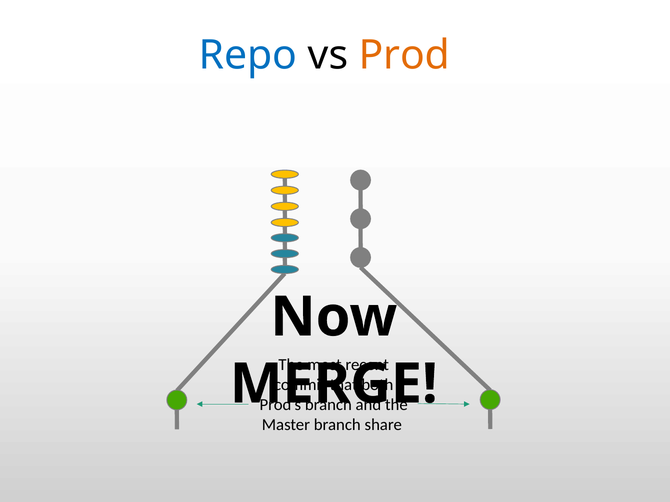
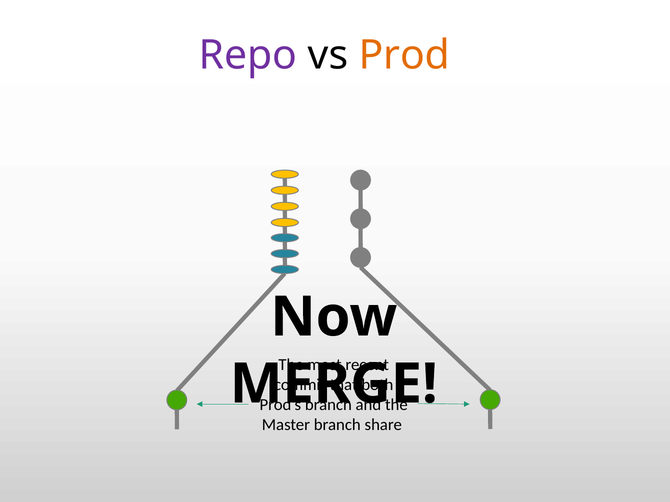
Repo colour: blue -> purple
